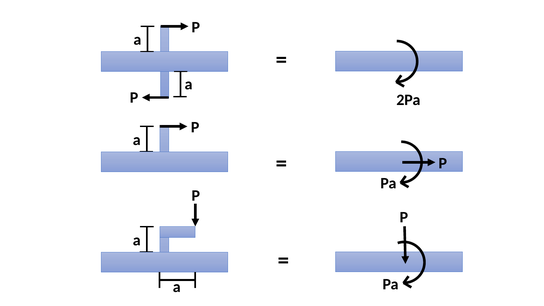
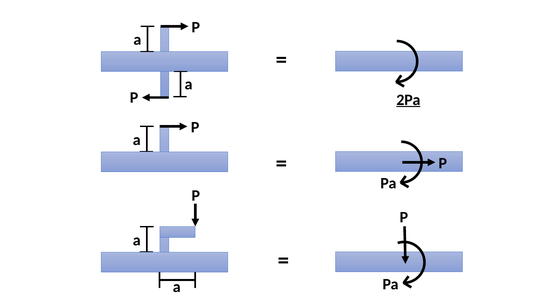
2Pa underline: none -> present
